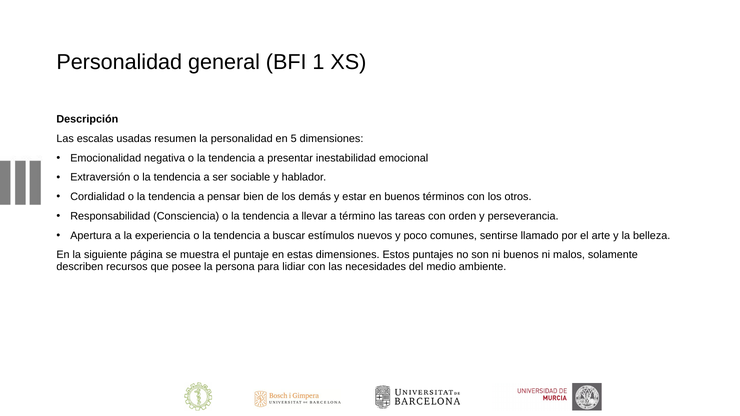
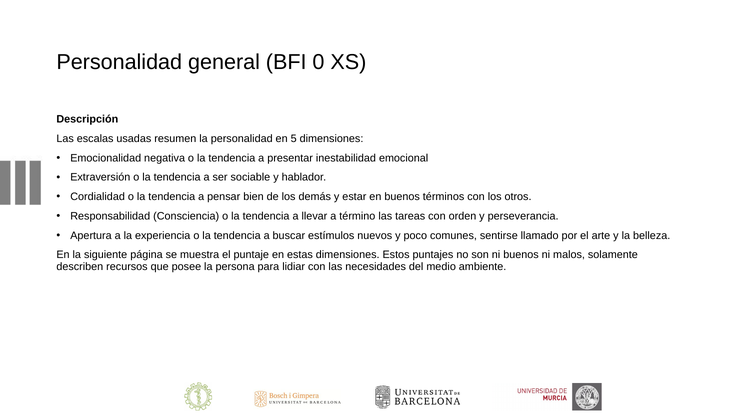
1: 1 -> 0
